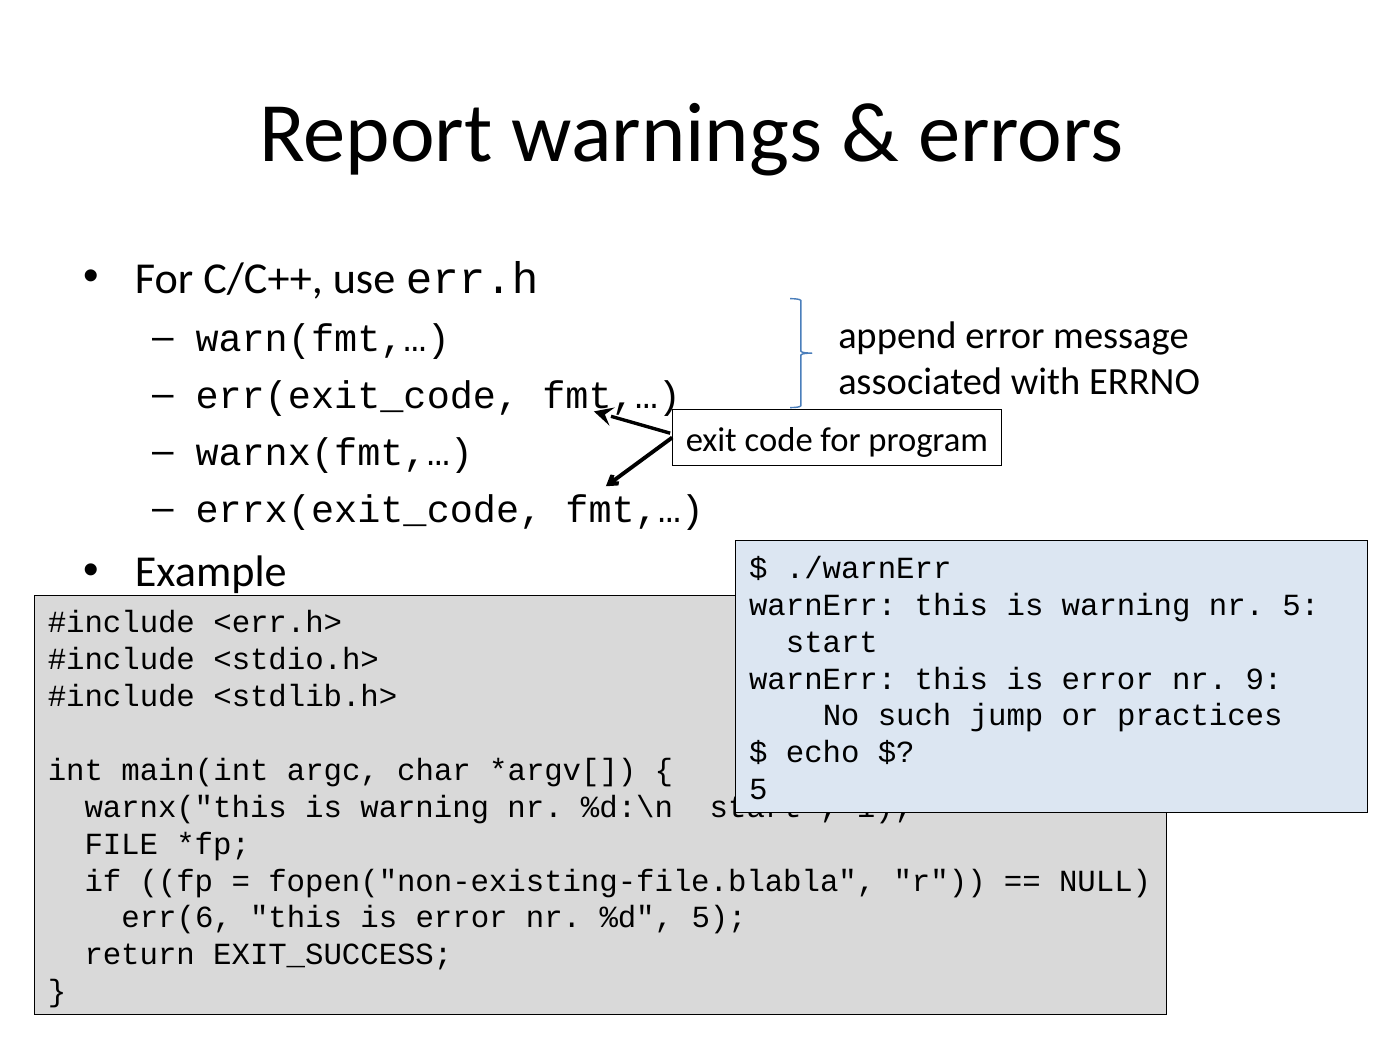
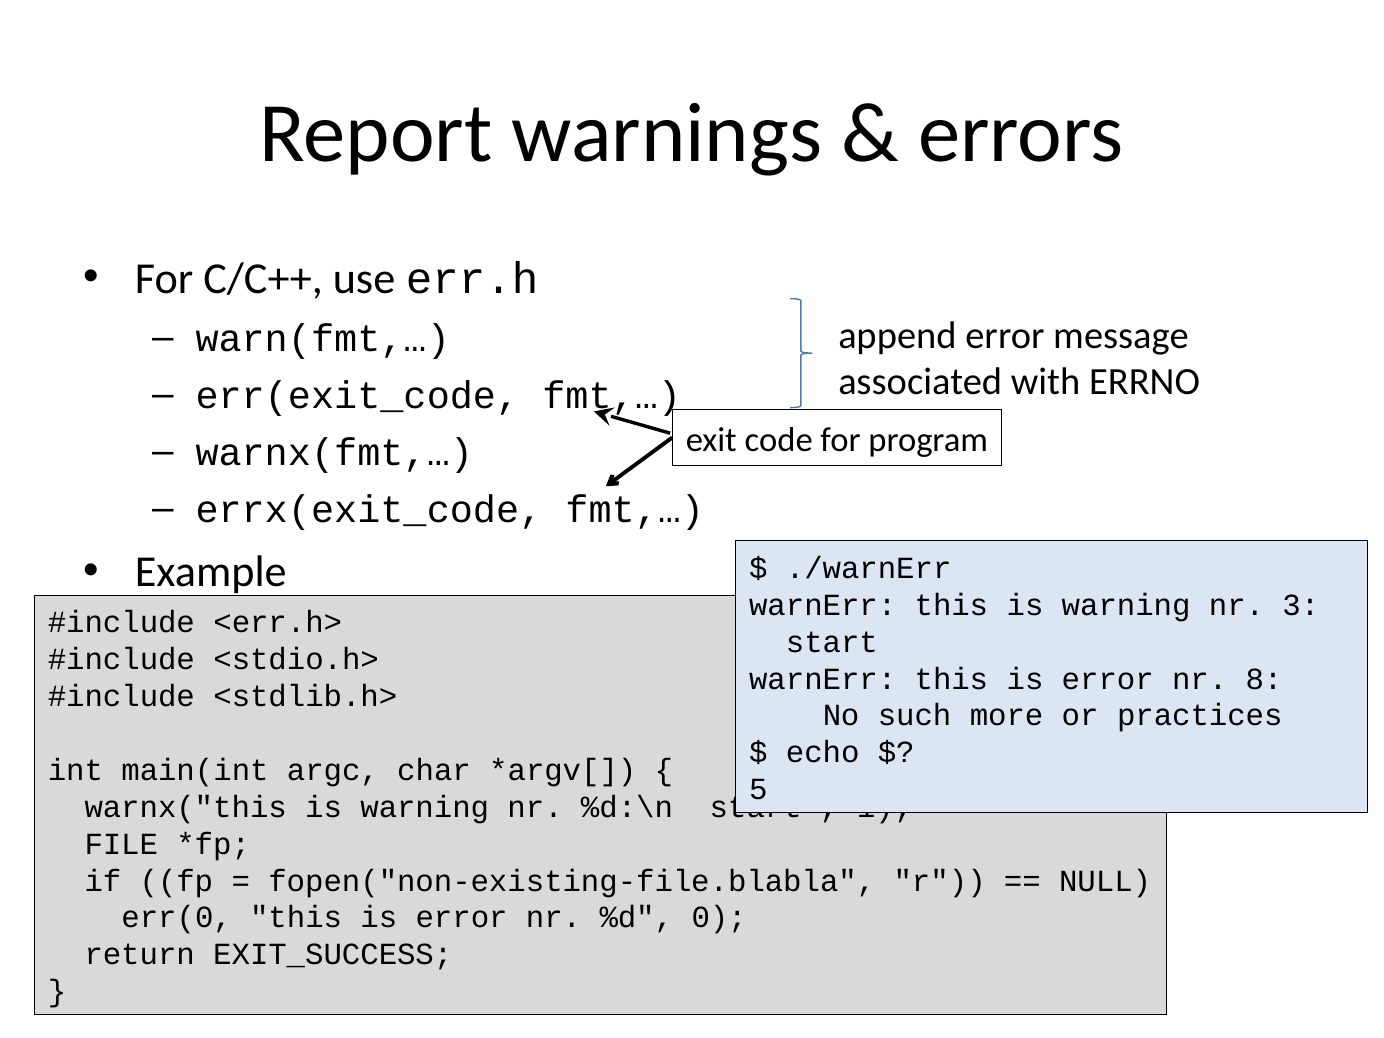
nr 5: 5 -> 3
9: 9 -> 8
jump: jump -> more
err(6: err(6 -> err(0
%d 5: 5 -> 0
